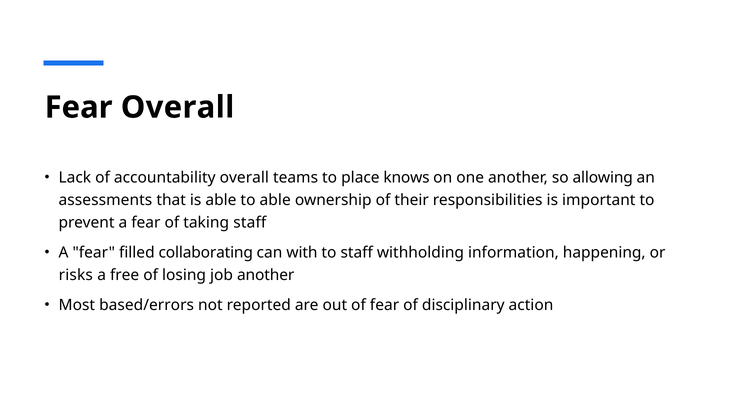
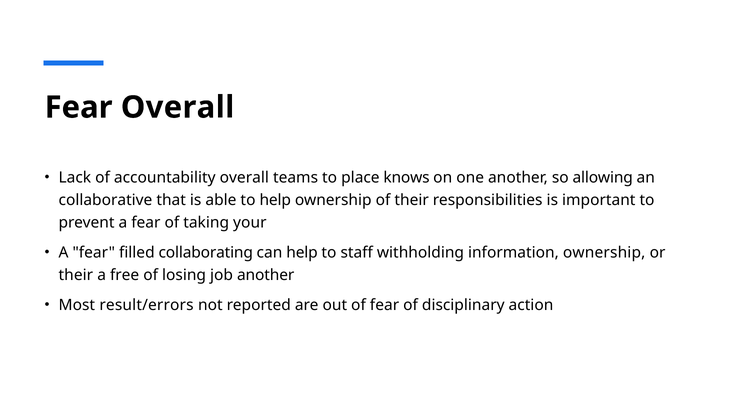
assessments: assessments -> collaborative
to able: able -> help
taking staff: staff -> your
can with: with -> help
information happening: happening -> ownership
risks at (76, 275): risks -> their
based/errors: based/errors -> result/errors
